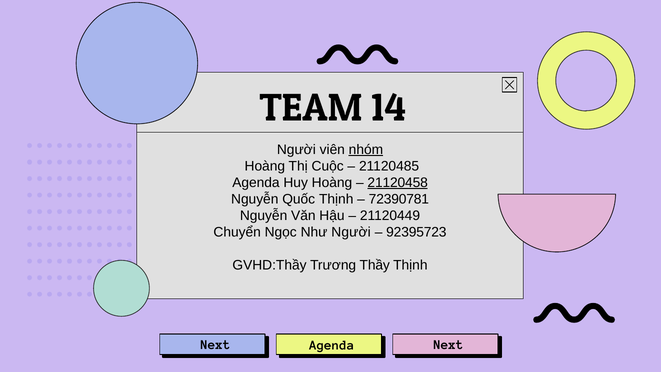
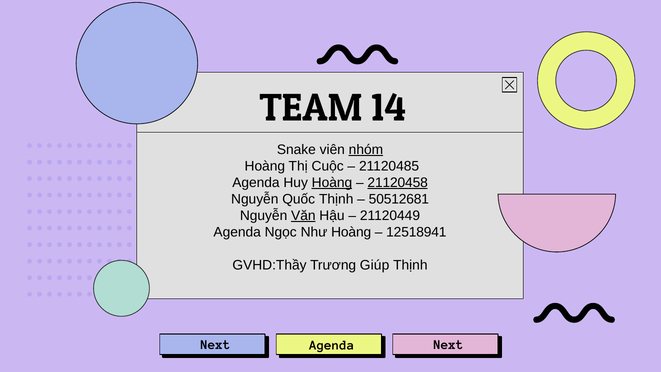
Người at (296, 149): Người -> Snake
Hoàng at (332, 182) underline: none -> present
72390781: 72390781 -> 50512681
Văn underline: none -> present
Chuyển at (237, 232): Chuyển -> Agenda
Như Người: Người -> Hoàng
92395723: 92395723 -> 12518941
Thầy: Thầy -> Giúp
